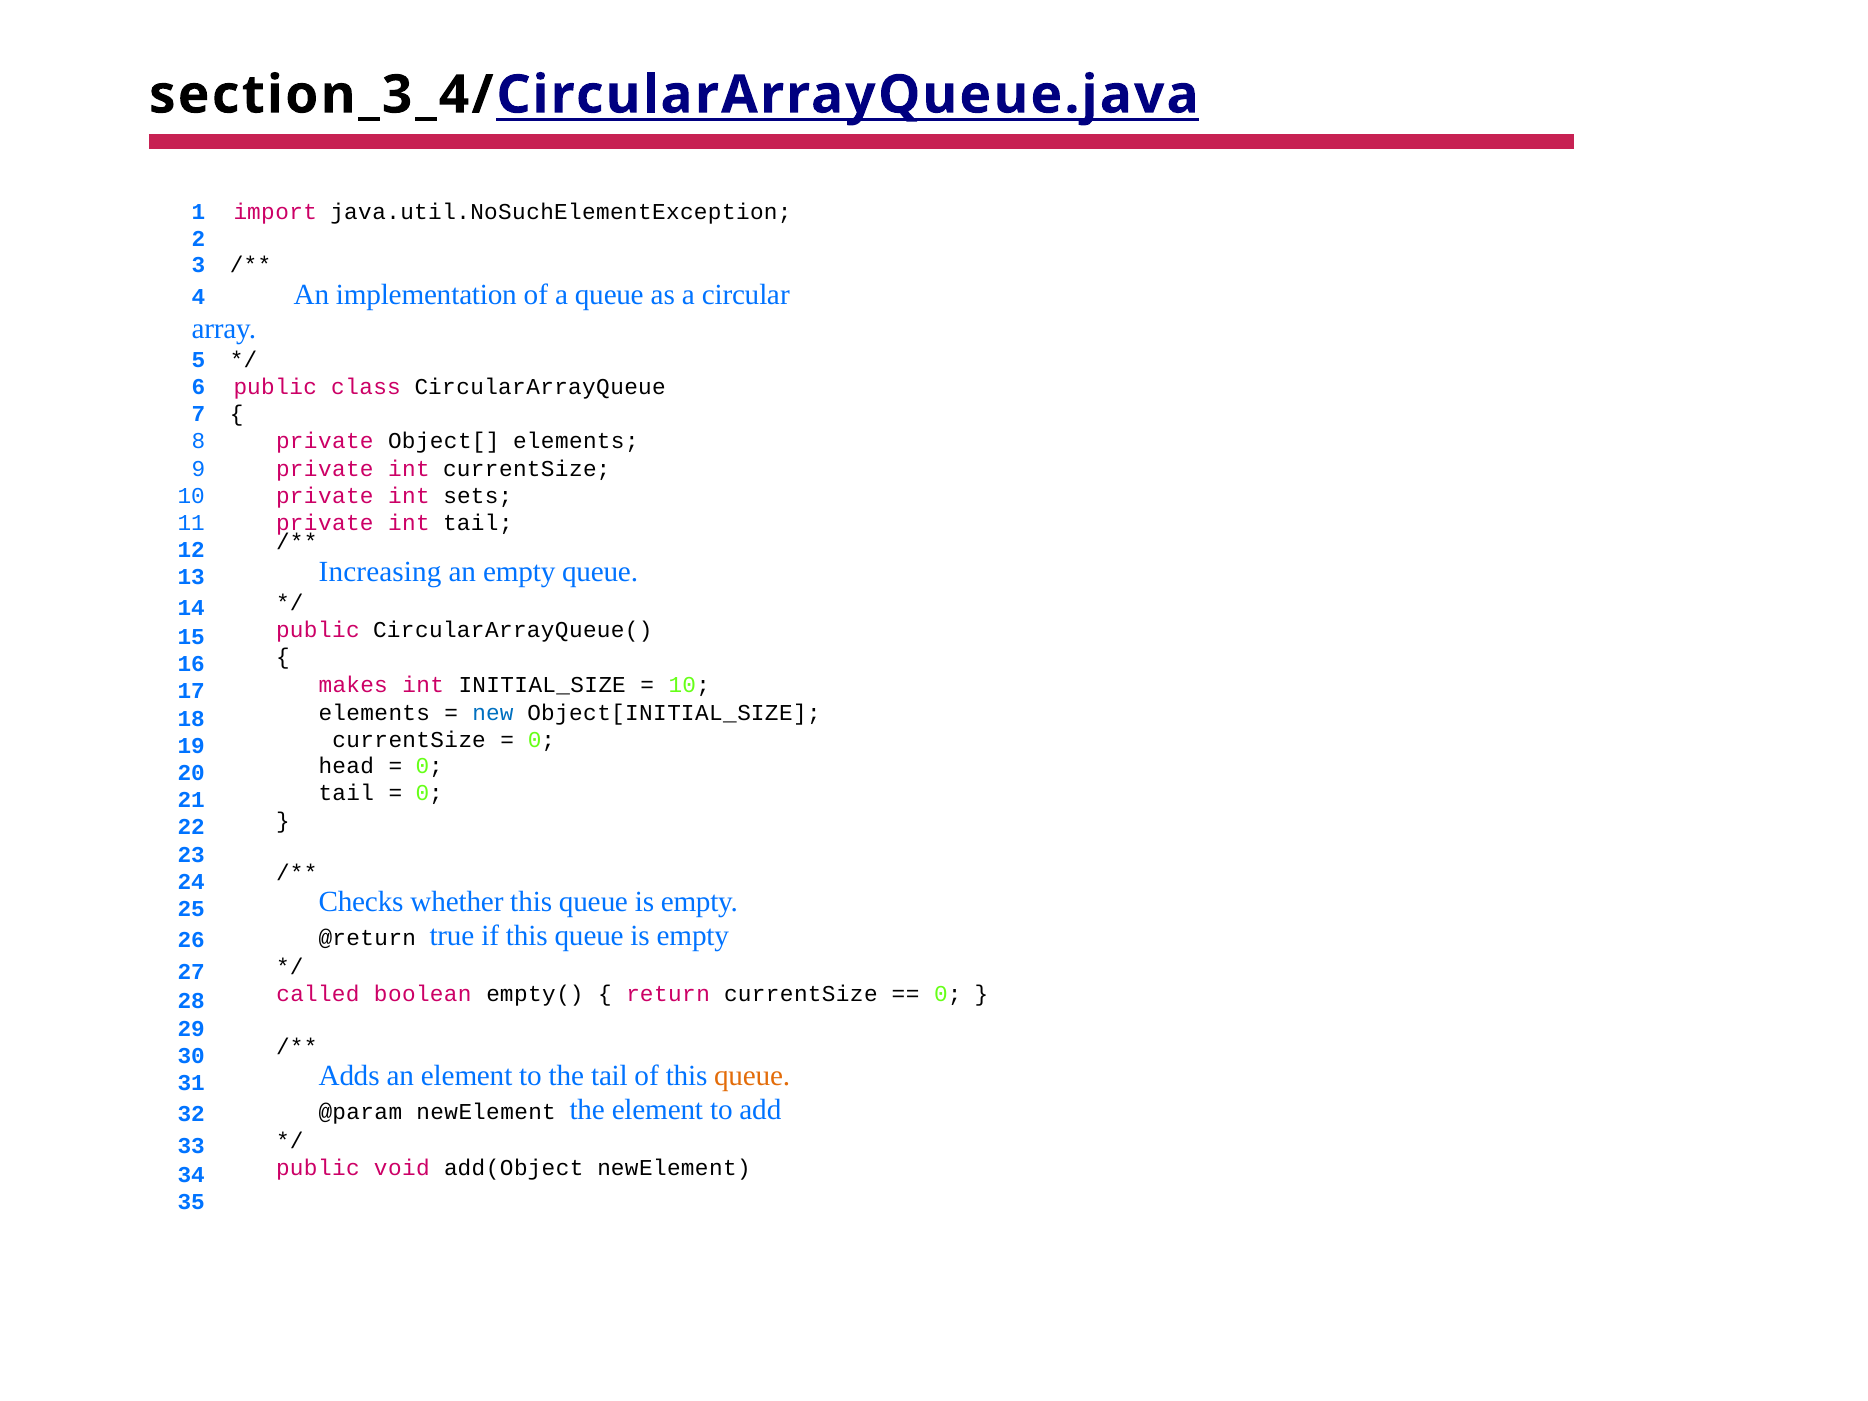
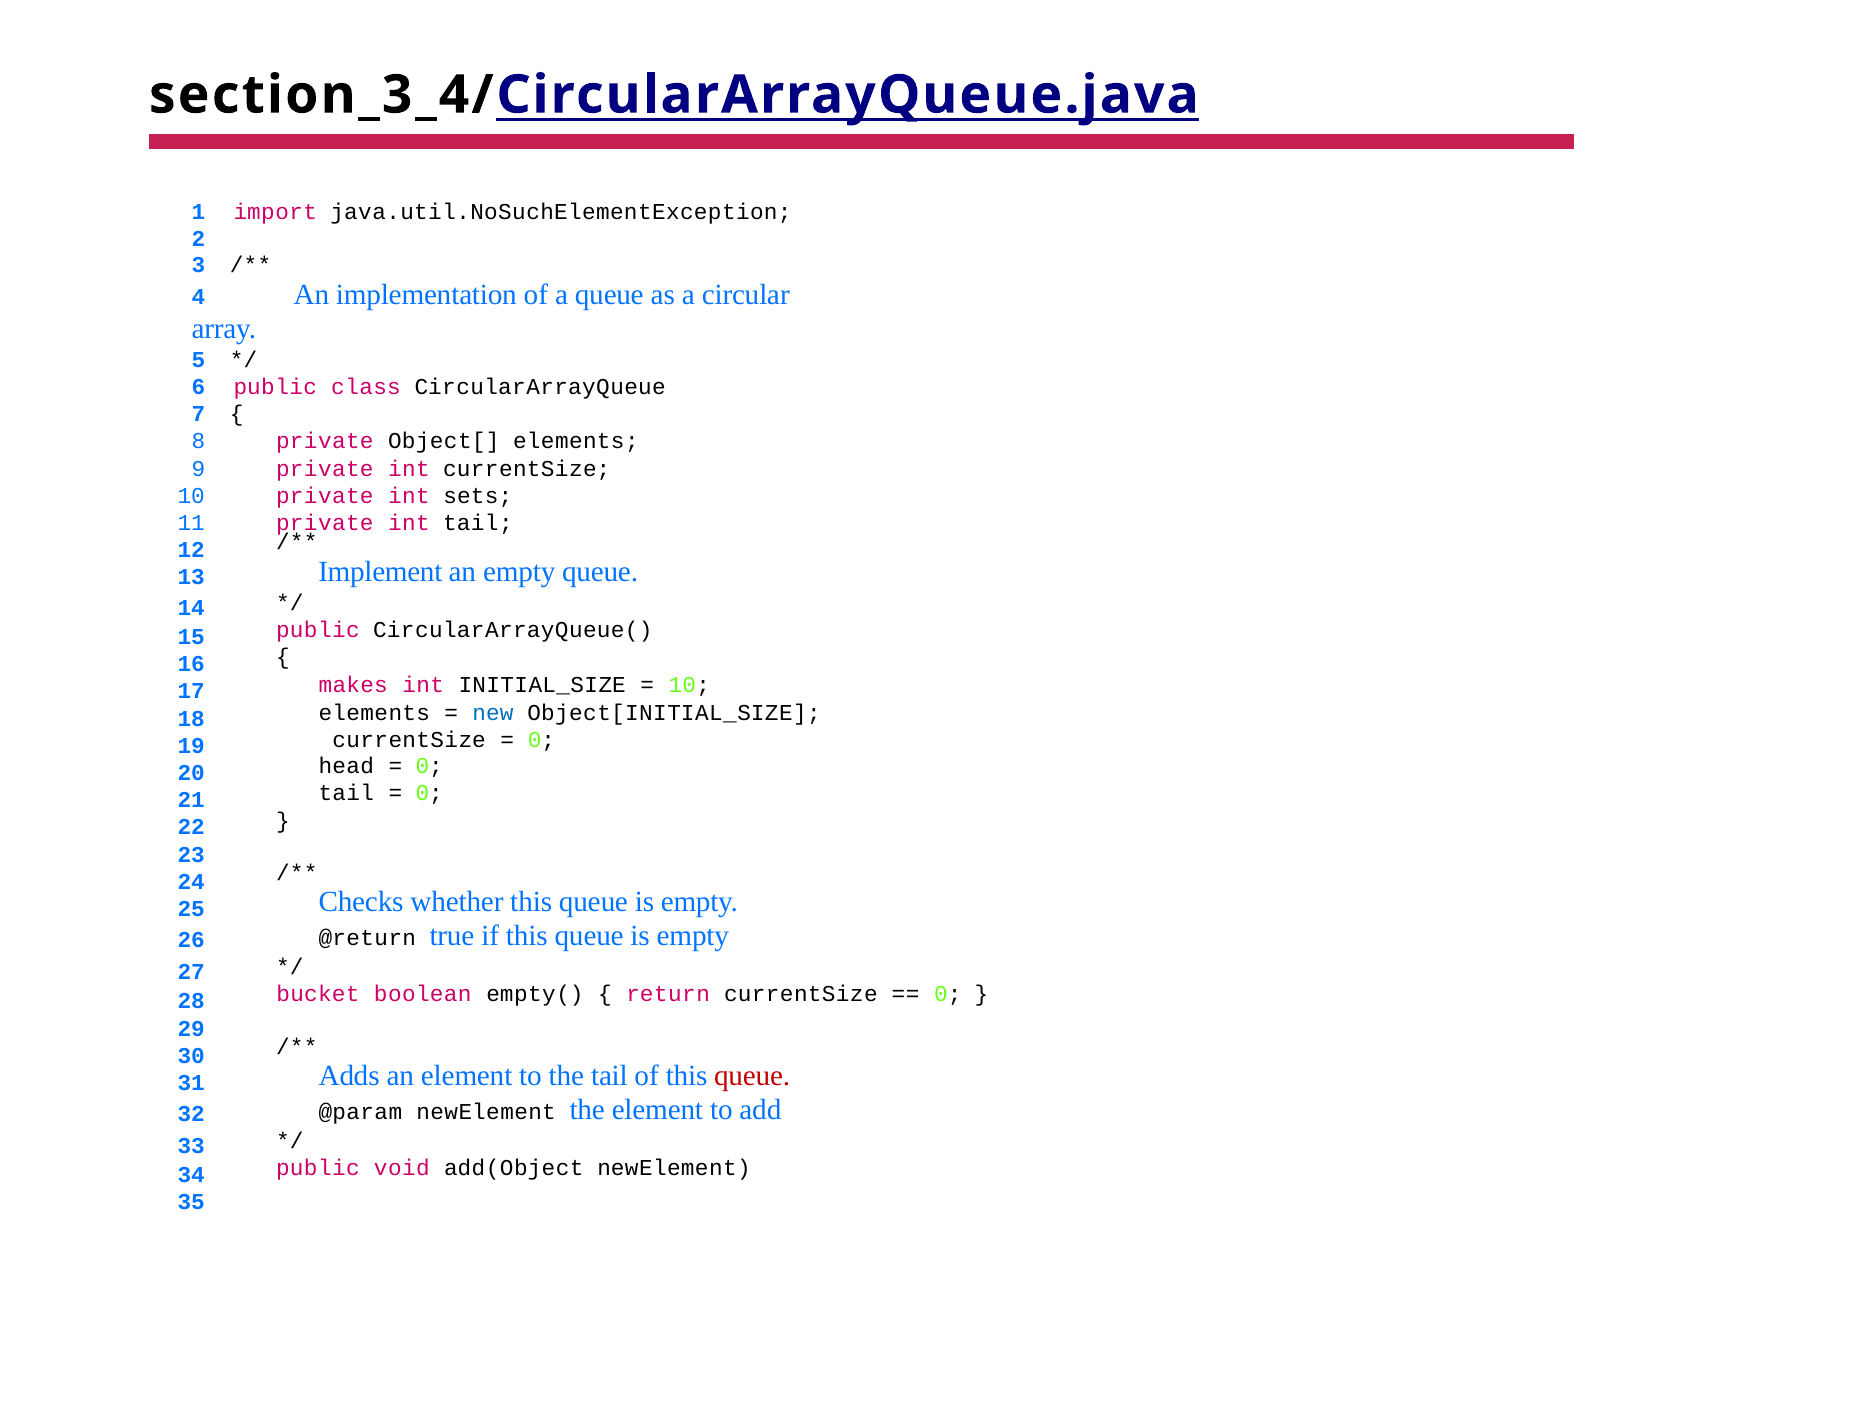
Increasing: Increasing -> Implement
called: called -> bucket
queue at (752, 1076) colour: orange -> red
